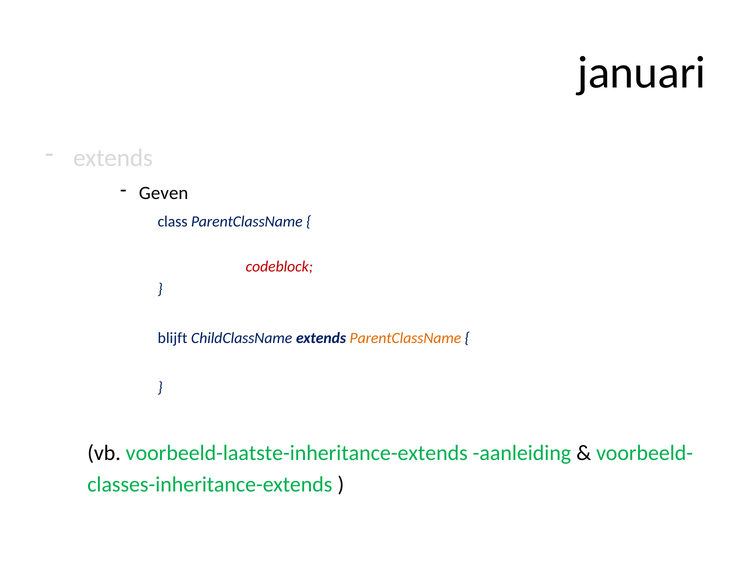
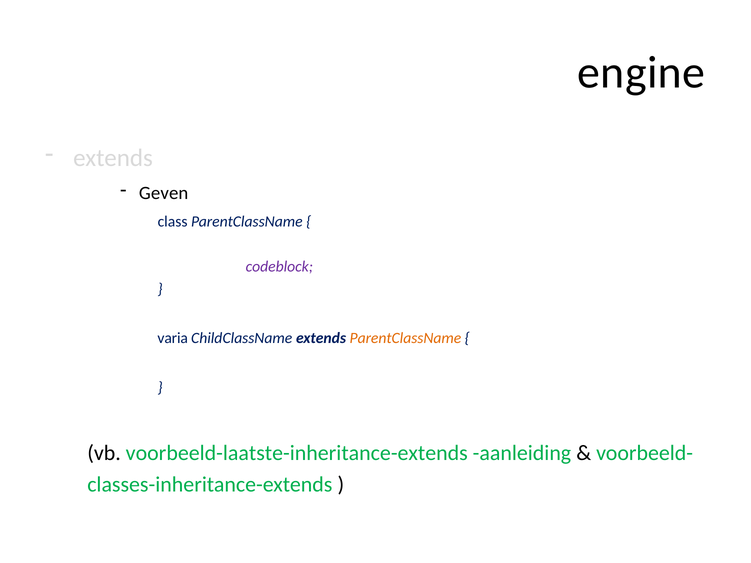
januari: januari -> engine
codeblock colour: red -> purple
blijft: blijft -> varia
